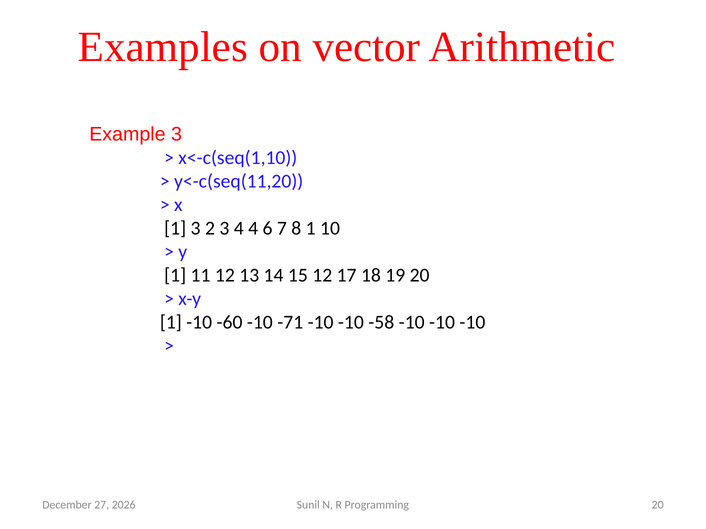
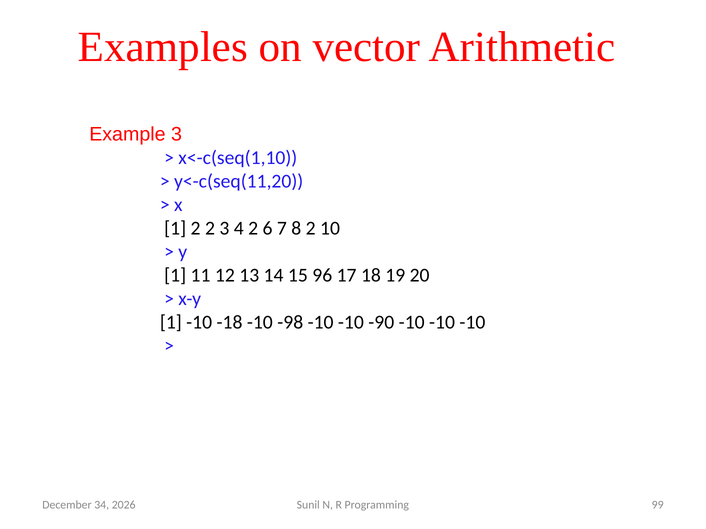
1 3: 3 -> 2
4 4: 4 -> 2
8 1: 1 -> 2
15 12: 12 -> 96
-60: -60 -> -18
-71: -71 -> -98
-58: -58 -> -90
27: 27 -> 34
Programming 20: 20 -> 99
